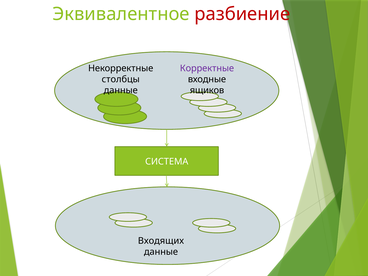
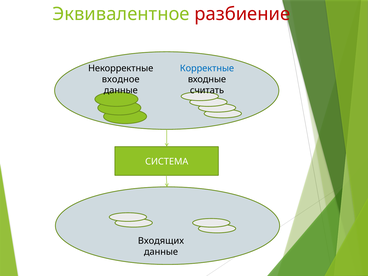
Корректные colour: purple -> blue
столбцы: столбцы -> входное
ящиков: ящиков -> считать
